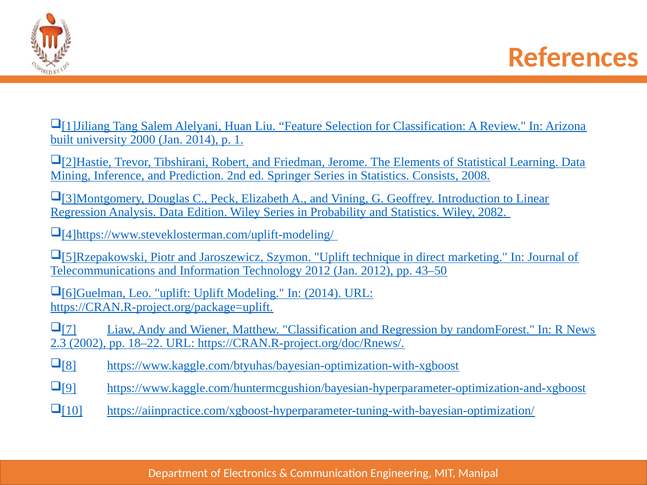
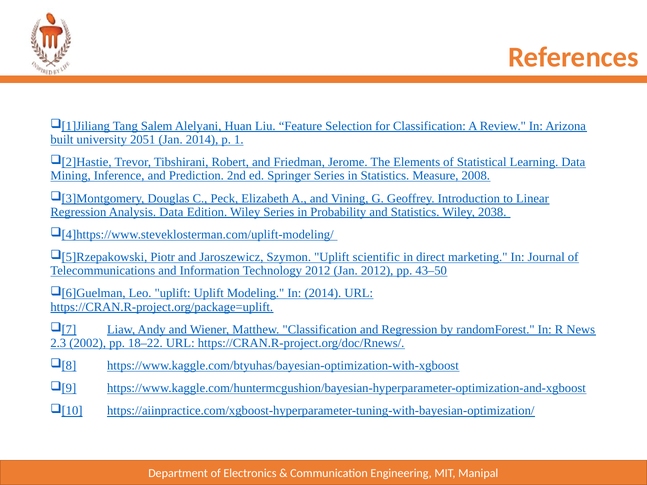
2000: 2000 -> 2051
Consists: Consists -> Measure
2082: 2082 -> 2038
technique: technique -> scientific
